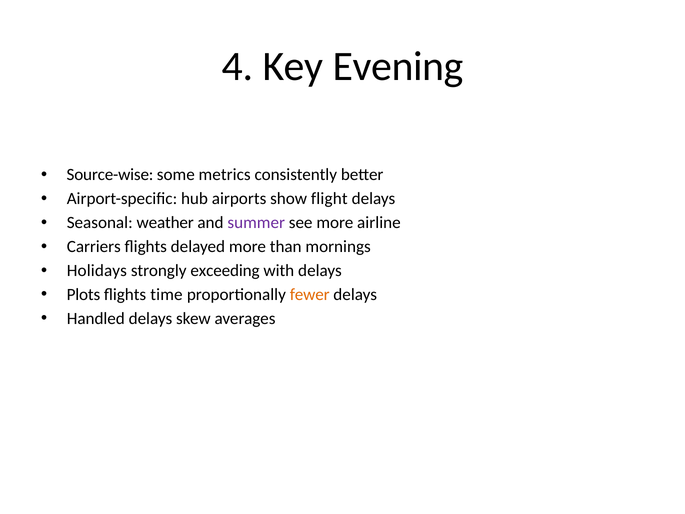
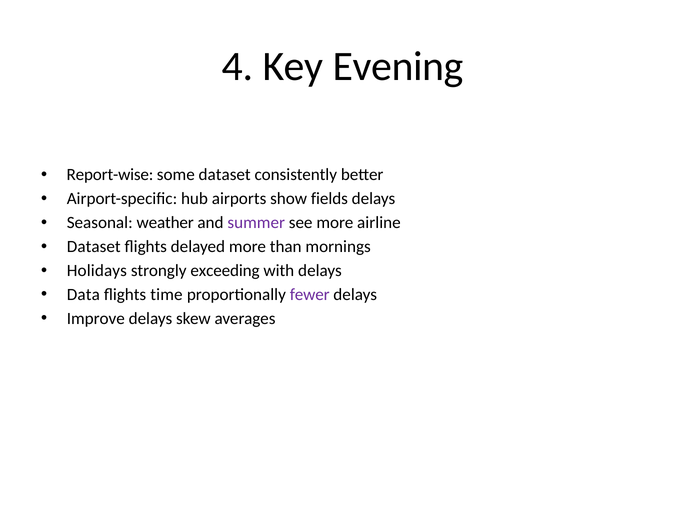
Source-wise: Source-wise -> Report-wise
some metrics: metrics -> dataset
flight: flight -> fields
Carriers at (94, 247): Carriers -> Dataset
Plots: Plots -> Data
fewer colour: orange -> purple
Handled: Handled -> Improve
